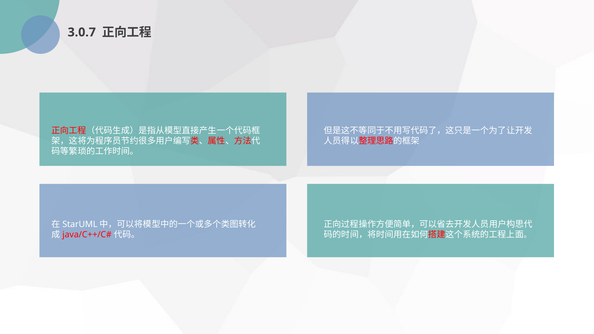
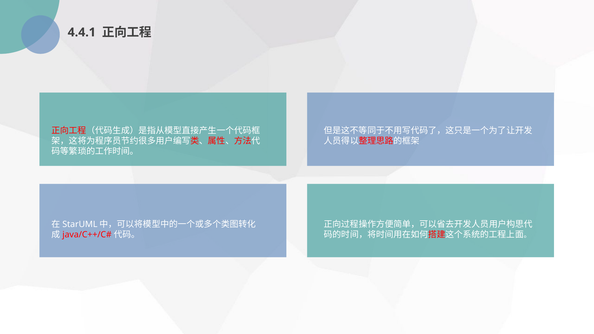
3.0.7: 3.0.7 -> 4.4.1
